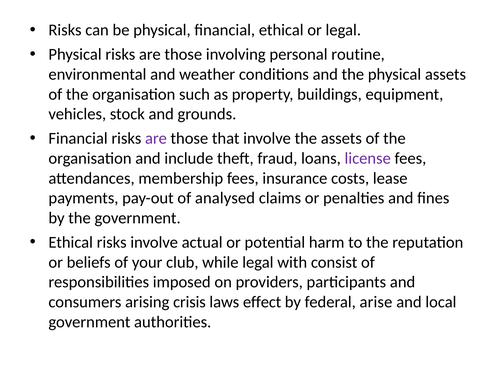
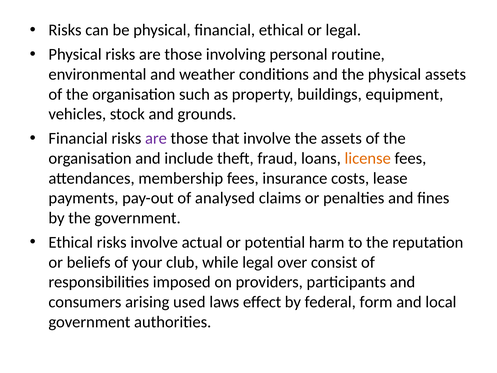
license colour: purple -> orange
with: with -> over
crisis: crisis -> used
arise: arise -> form
